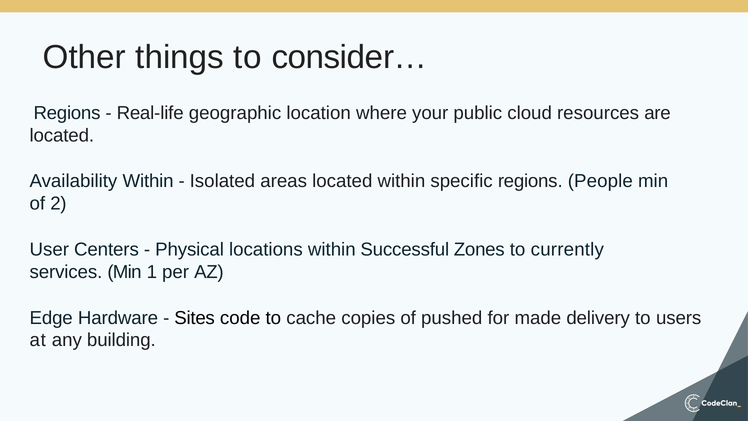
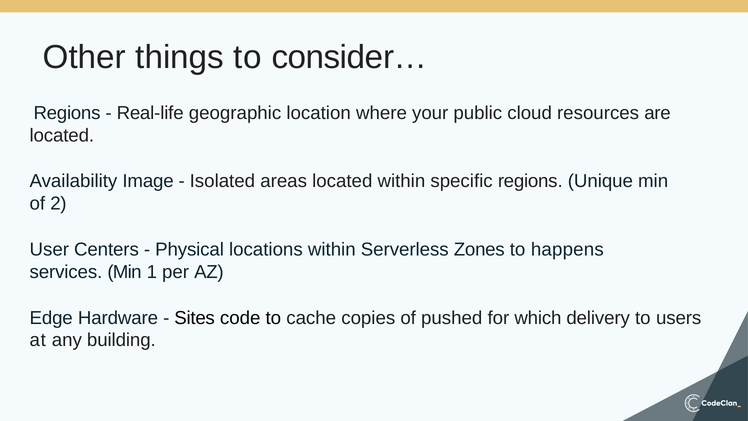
Availability Within: Within -> Image
People: People -> Unique
Successful: Successful -> Serverless
currently: currently -> happens
made: made -> which
